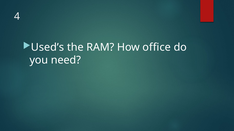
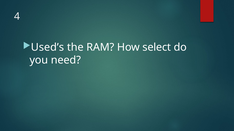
office: office -> select
